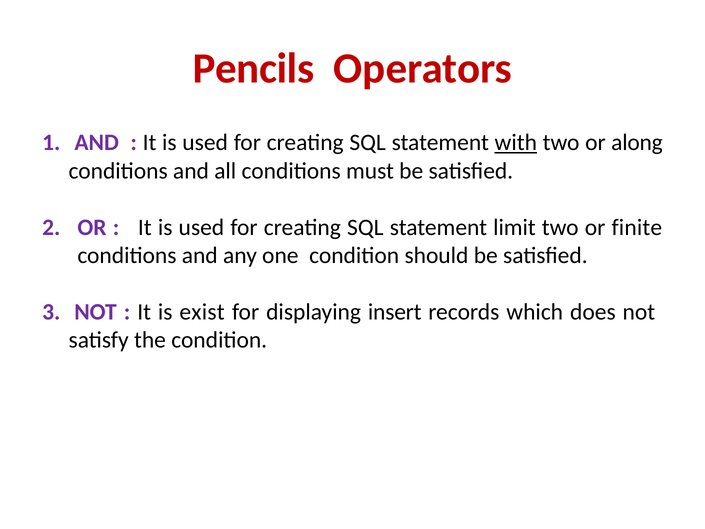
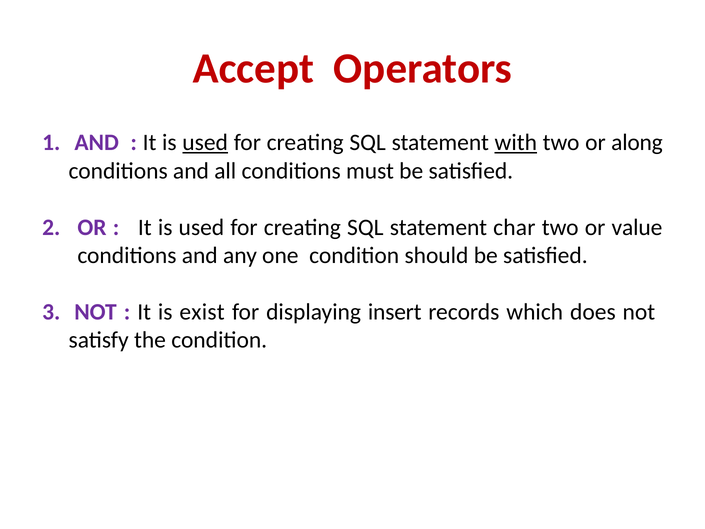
Pencils: Pencils -> Accept
used at (205, 143) underline: none -> present
limit: limit -> char
finite: finite -> value
